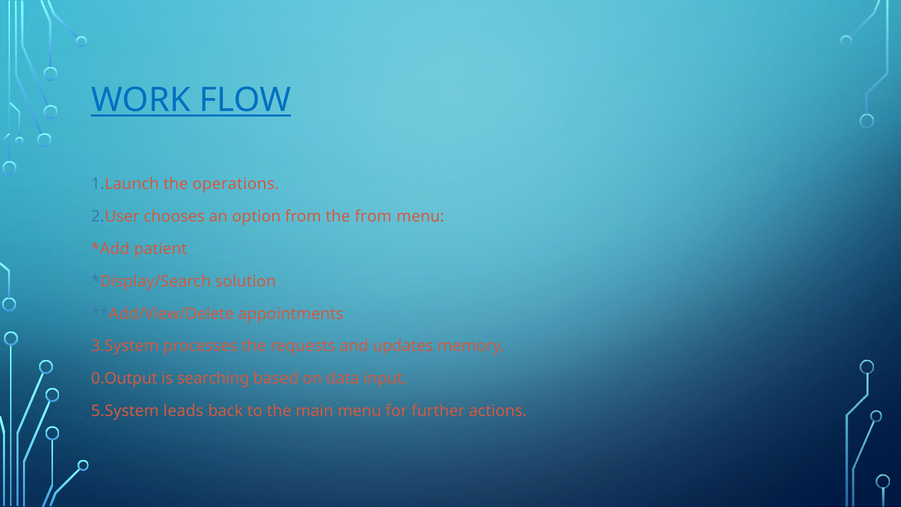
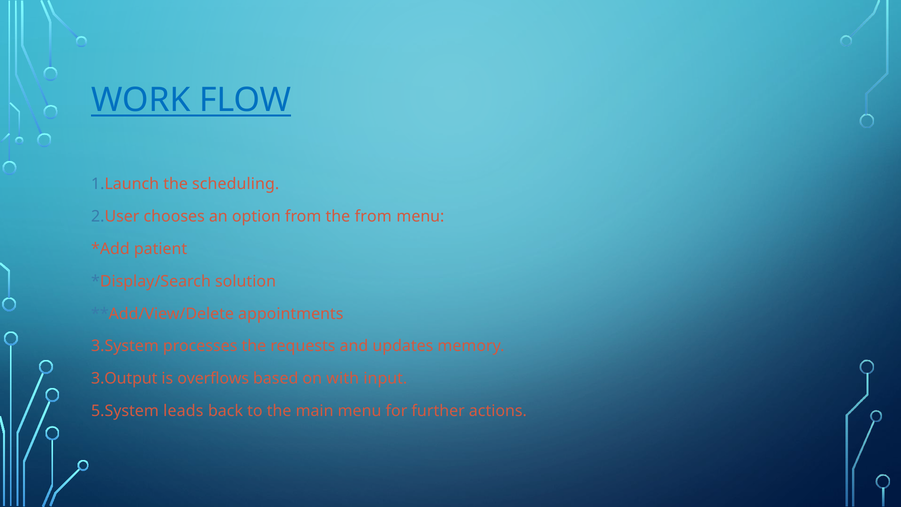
operations: operations -> scheduling
0.Output: 0.Output -> 3.Output
searching: searching -> overflows
data: data -> with
